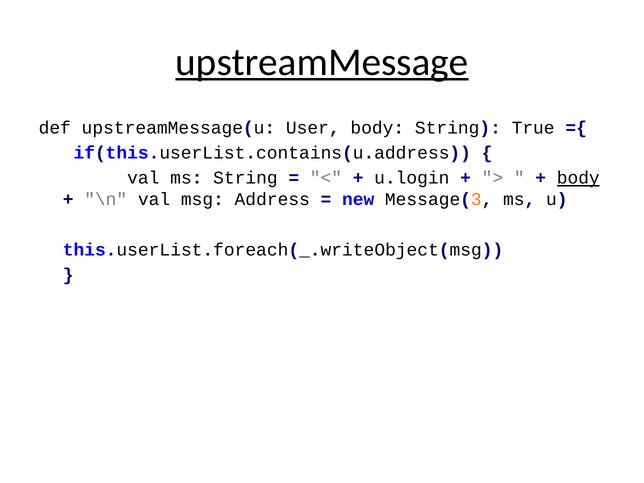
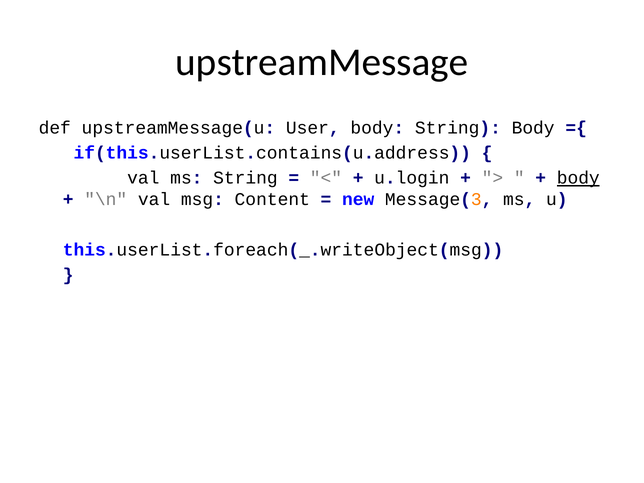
upstreamMessage underline: present -> none
String True: True -> Body
Address: Address -> Content
